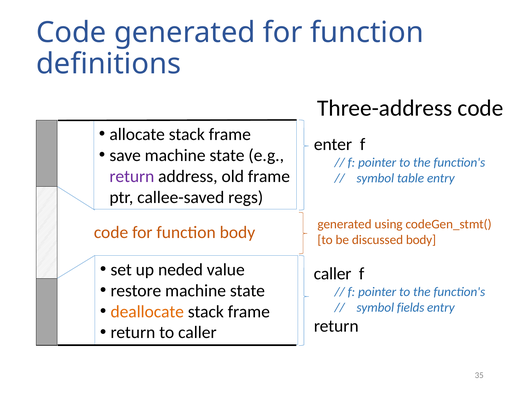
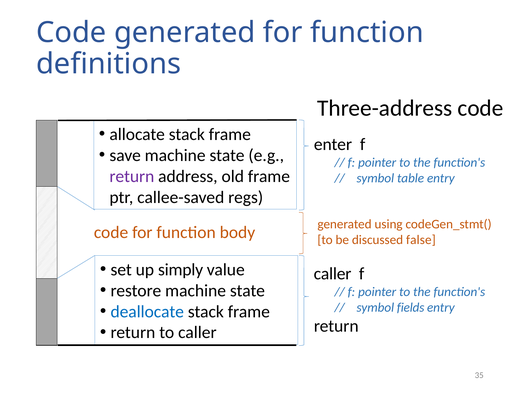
discussed body: body -> false
neded: neded -> simply
deallocate colour: orange -> blue
